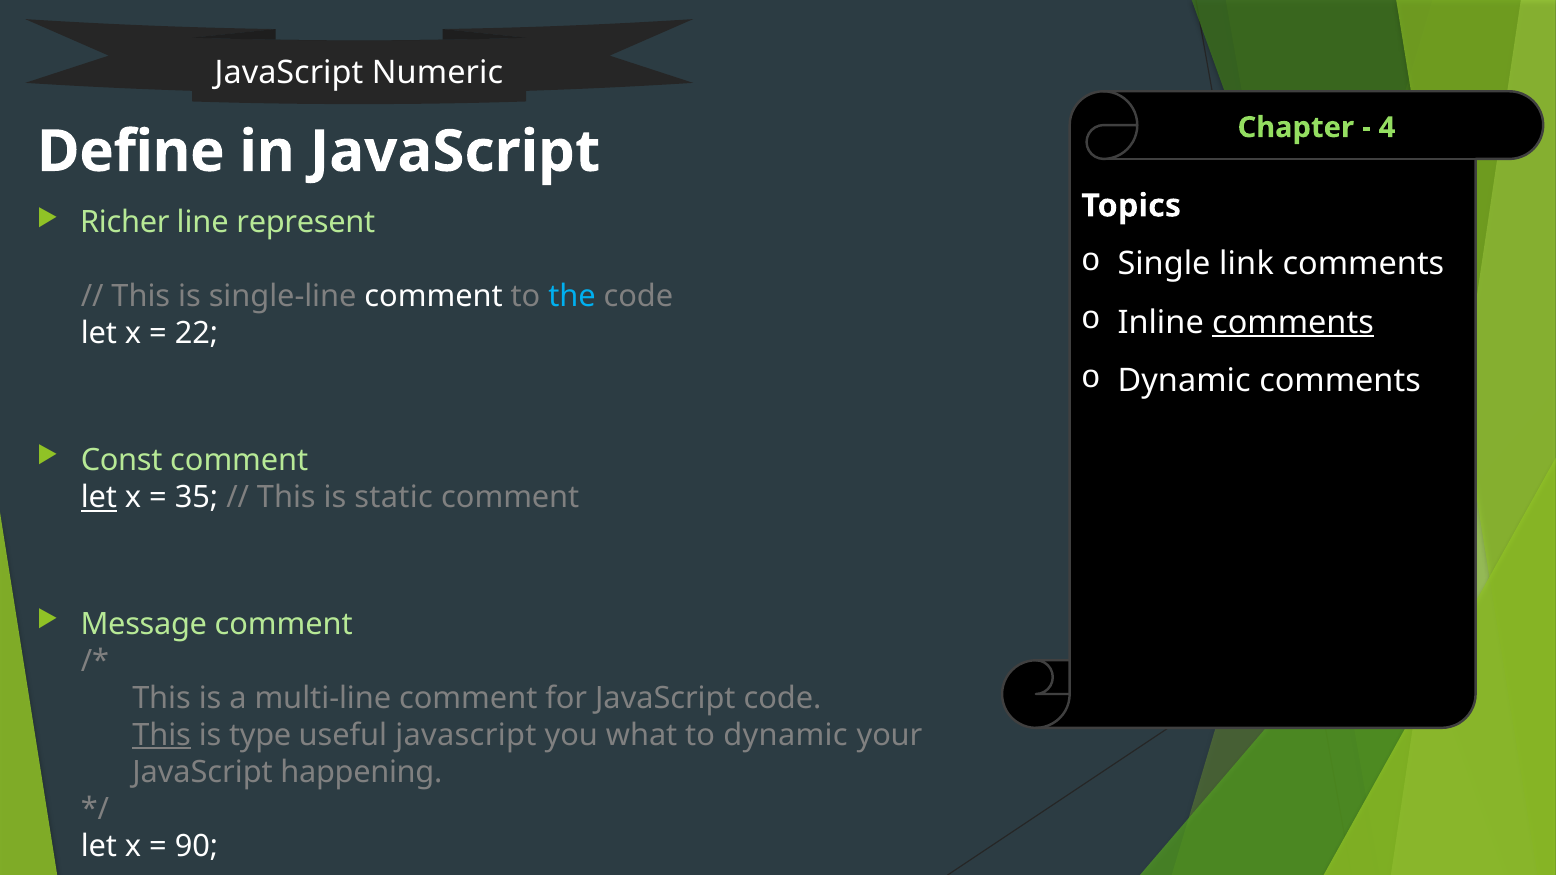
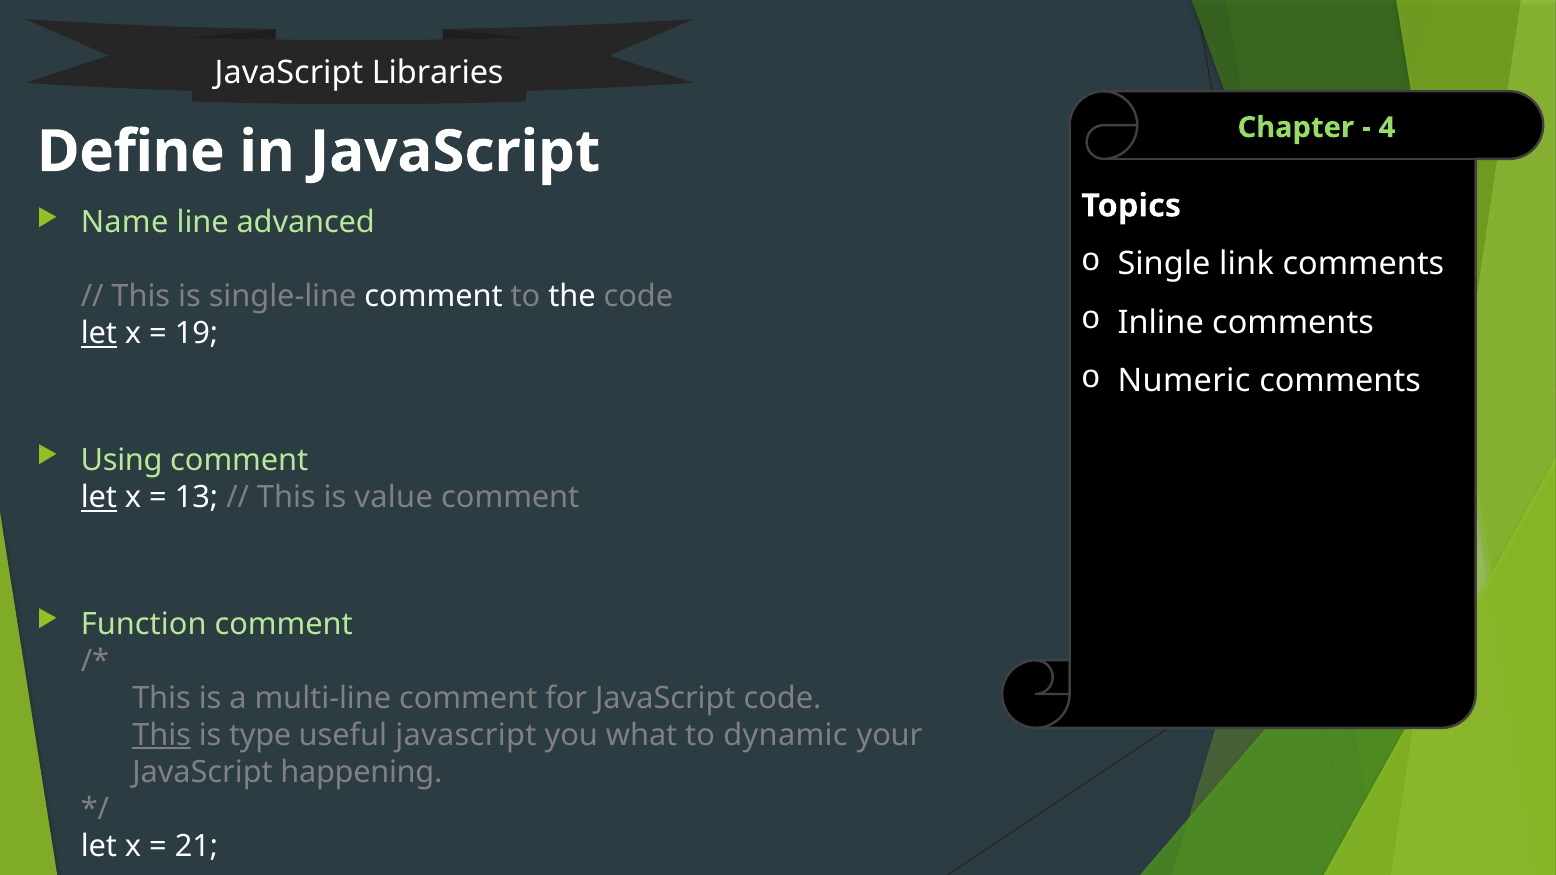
Numeric: Numeric -> Libraries
Richer: Richer -> Name
represent: represent -> advanced
the colour: light blue -> white
comments at (1293, 323) underline: present -> none
let at (99, 334) underline: none -> present
22: 22 -> 19
Dynamic at (1184, 381): Dynamic -> Numeric
Const: Const -> Using
35: 35 -> 13
static: static -> value
Message: Message -> Function
90: 90 -> 21
